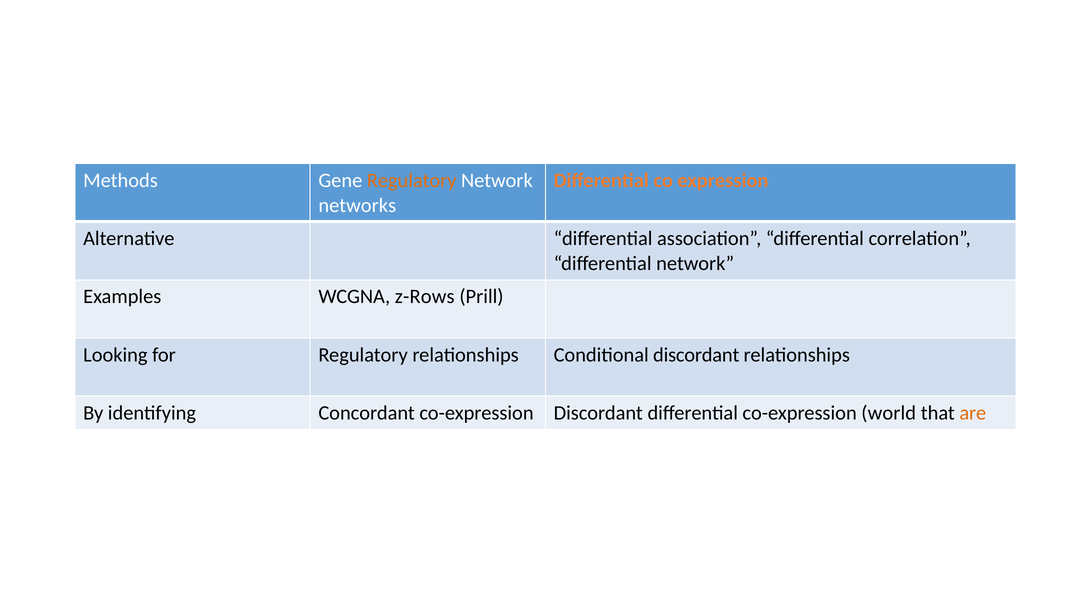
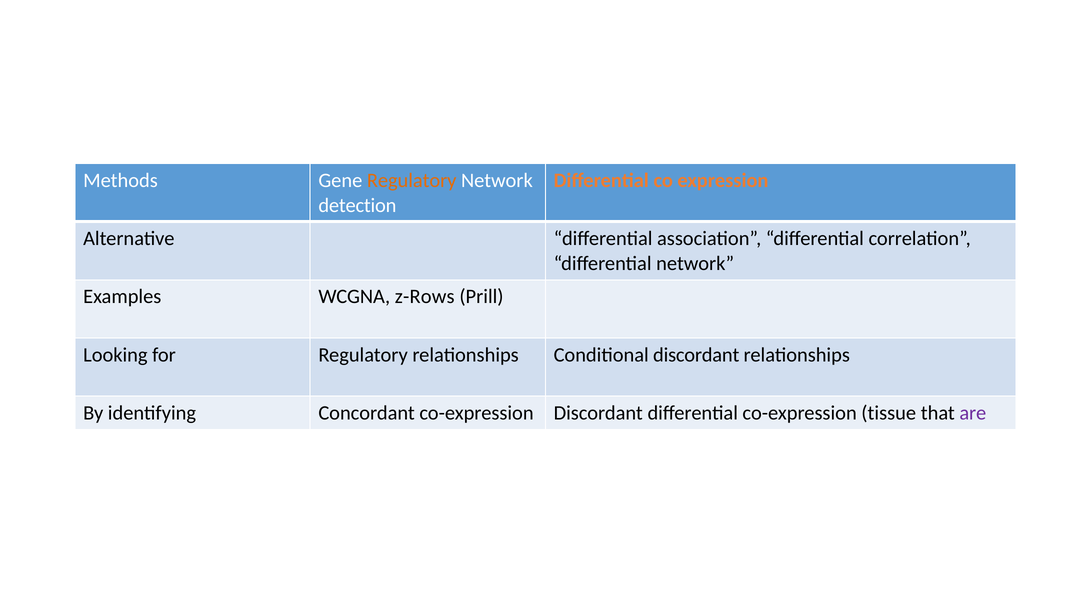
networks: networks -> detection
world: world -> tissue
are colour: orange -> purple
